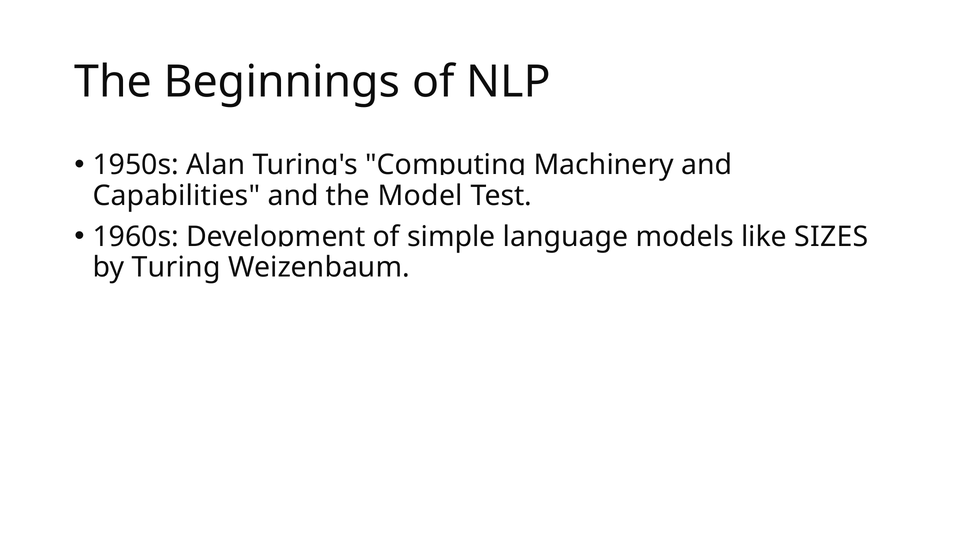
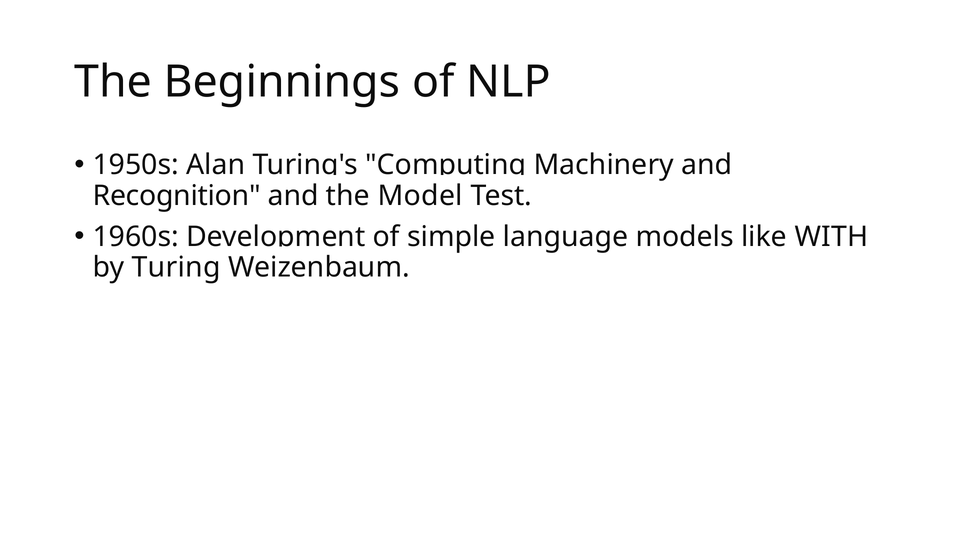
Capabilities: Capabilities -> Recognition
SIZES: SIZES -> WITH
